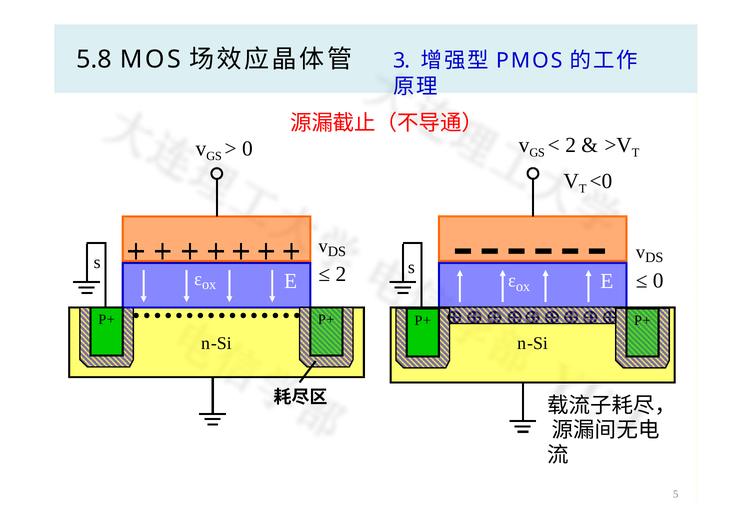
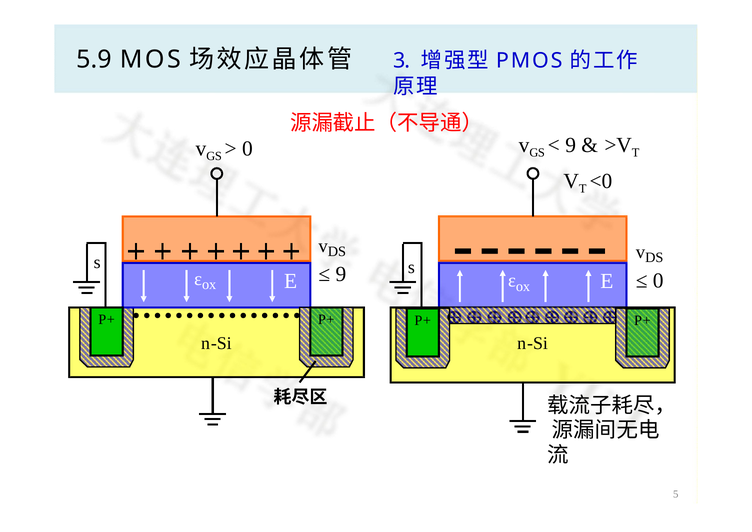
5.8: 5.8 -> 5.9
2 at (571, 145): 2 -> 9
2 at (341, 274): 2 -> 9
